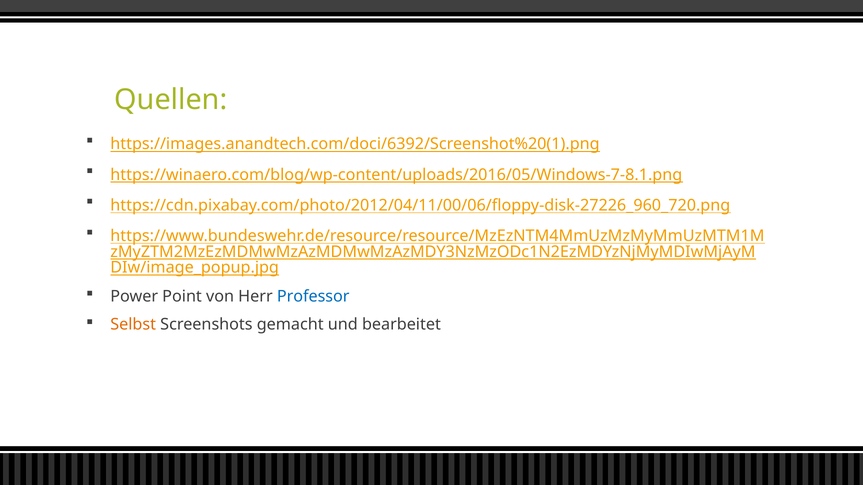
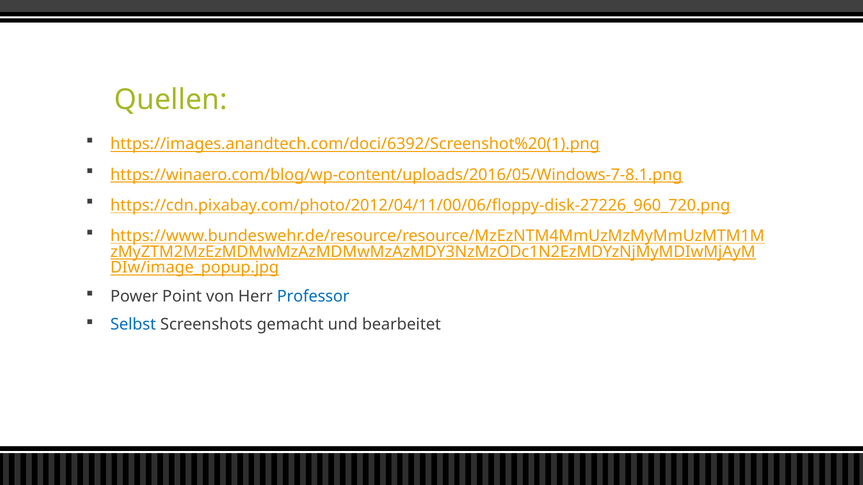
Selbst colour: orange -> blue
